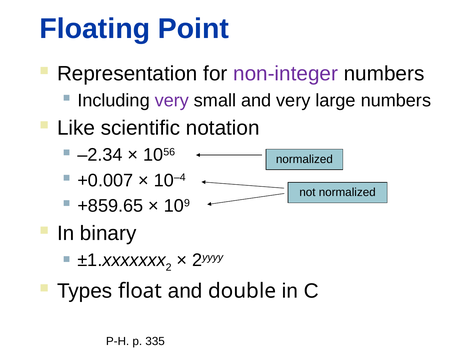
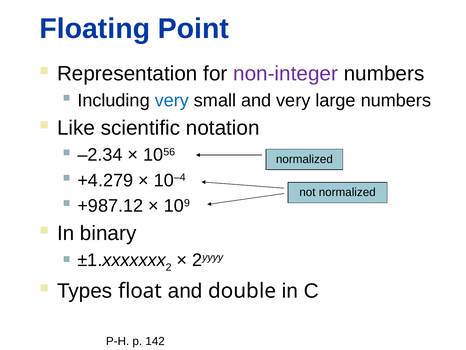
very at (172, 100) colour: purple -> blue
+0.007: +0.007 -> +4.279
+859.65: +859.65 -> +987.12
335: 335 -> 142
